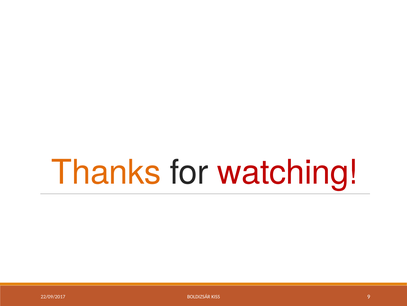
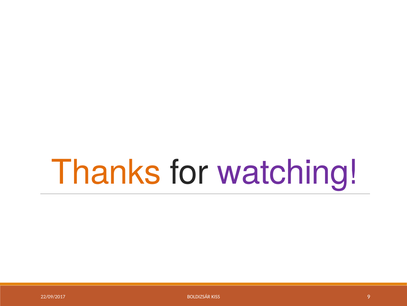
watching colour: red -> purple
